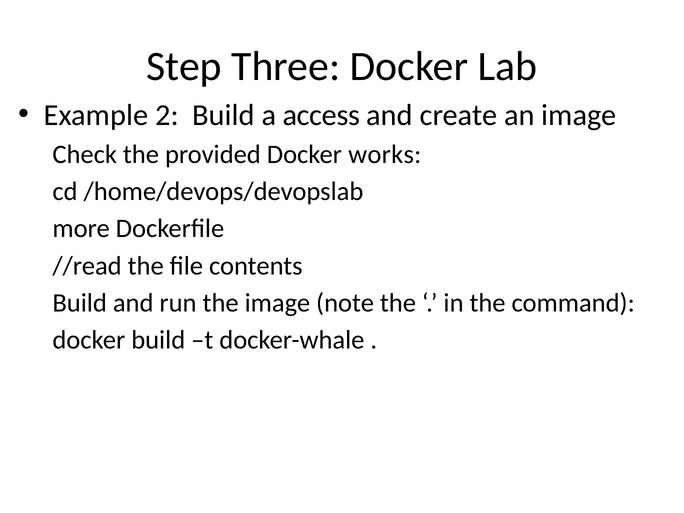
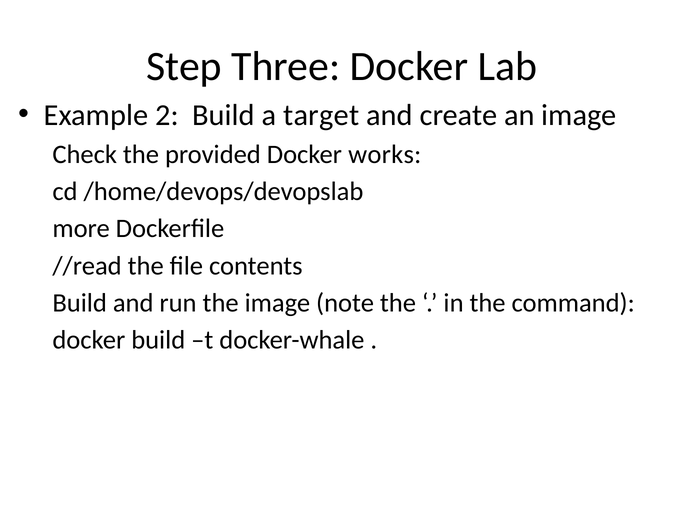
access: access -> target
